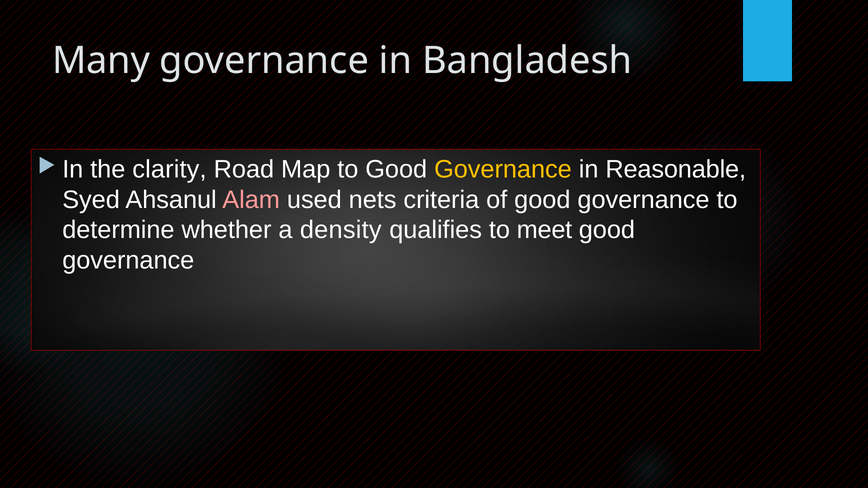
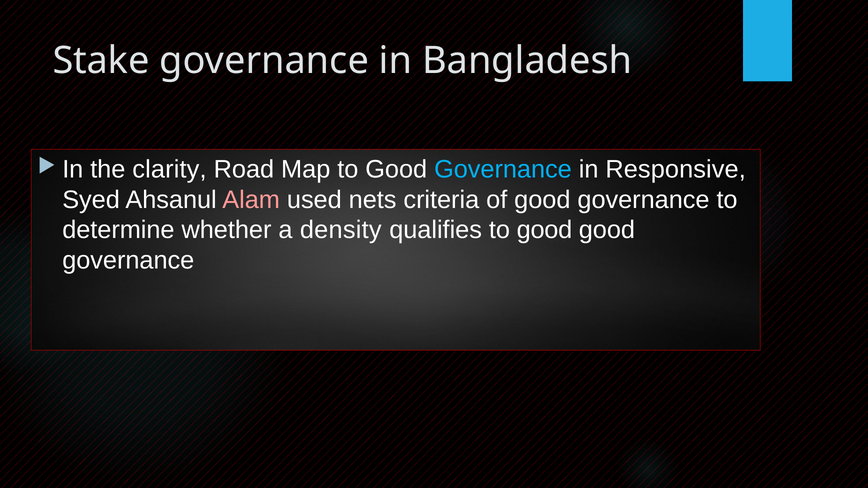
Many: Many -> Stake
Governance at (503, 170) colour: yellow -> light blue
Reasonable: Reasonable -> Responsive
qualifies to meet: meet -> good
